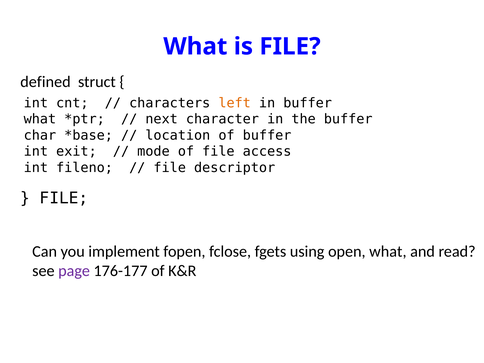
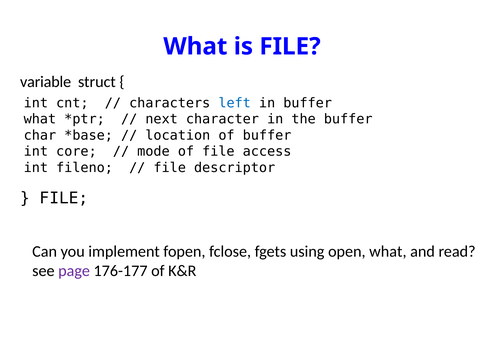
defined: defined -> variable
left colour: orange -> blue
exit: exit -> core
